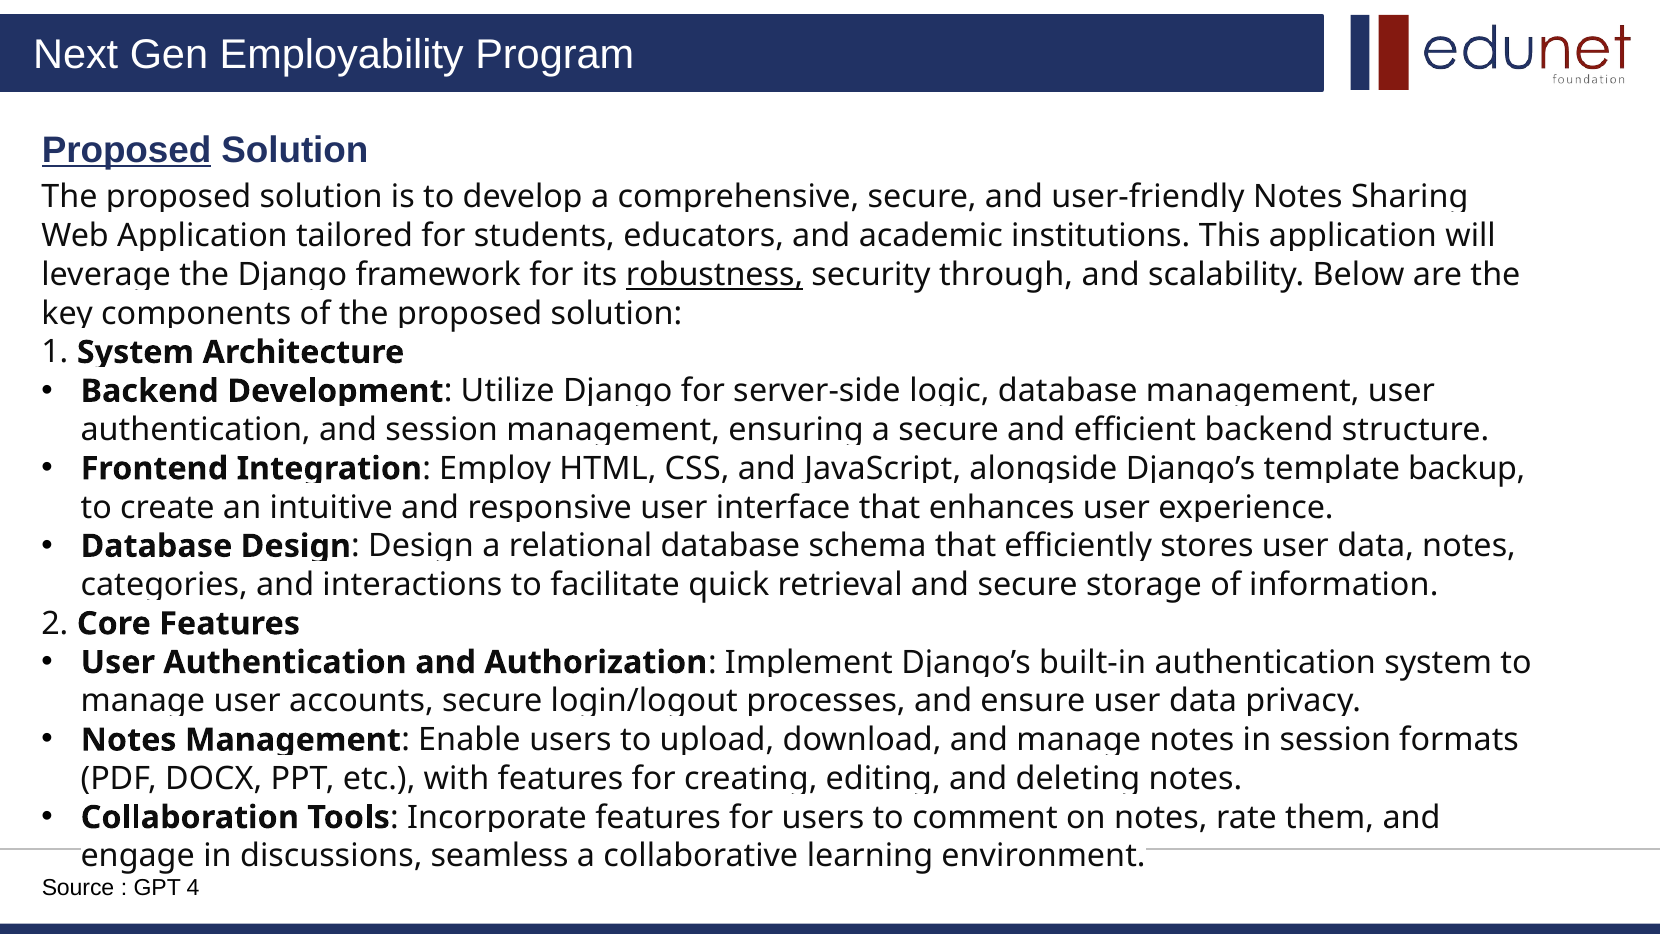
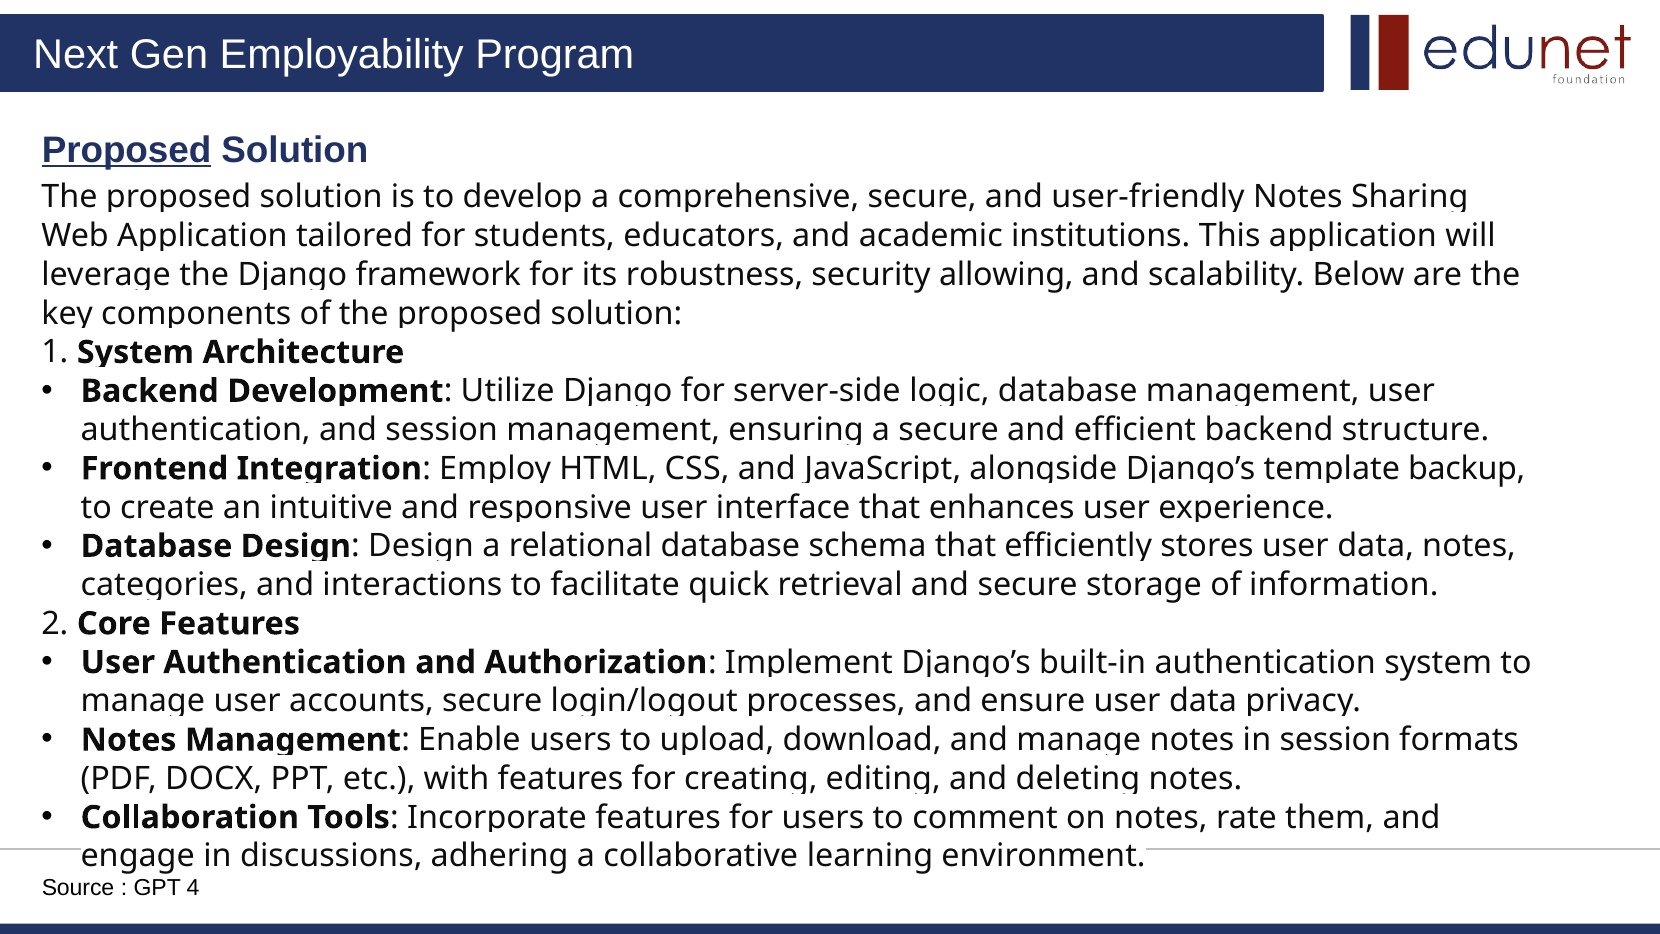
robustness underline: present -> none
through: through -> allowing
seamless: seamless -> adhering
